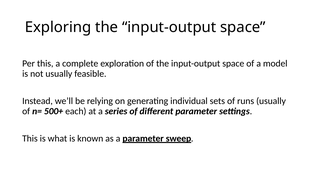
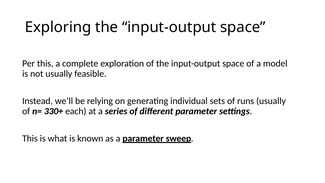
500+: 500+ -> 330+
